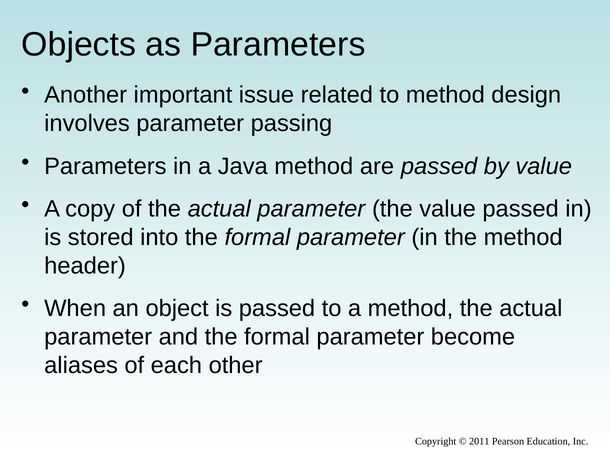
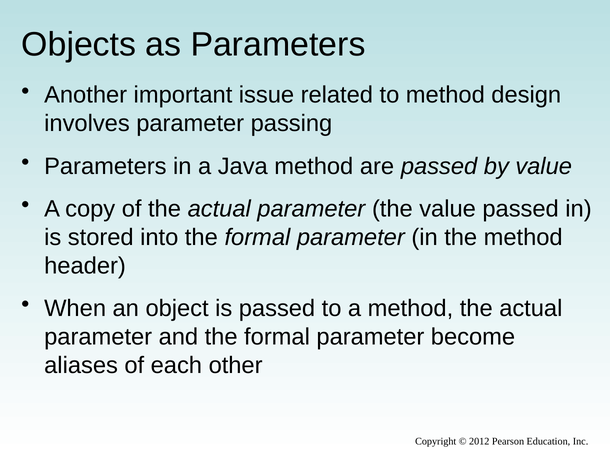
2011: 2011 -> 2012
